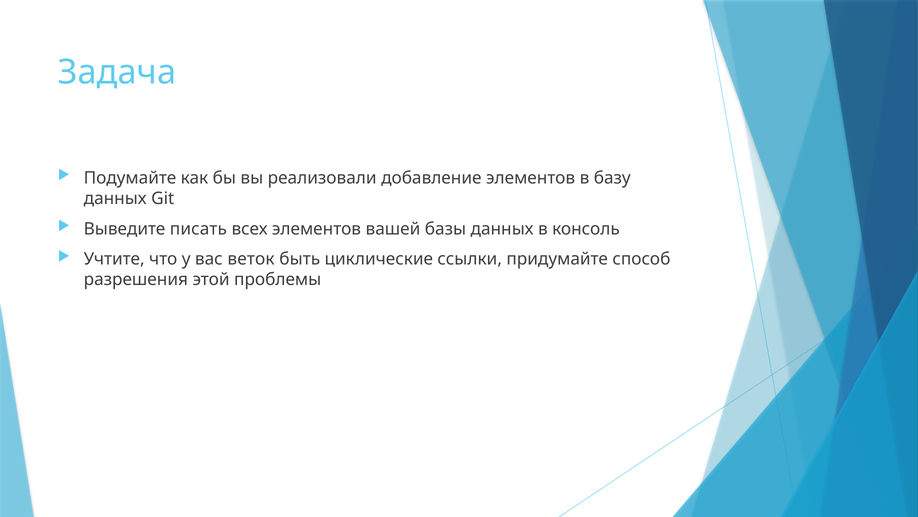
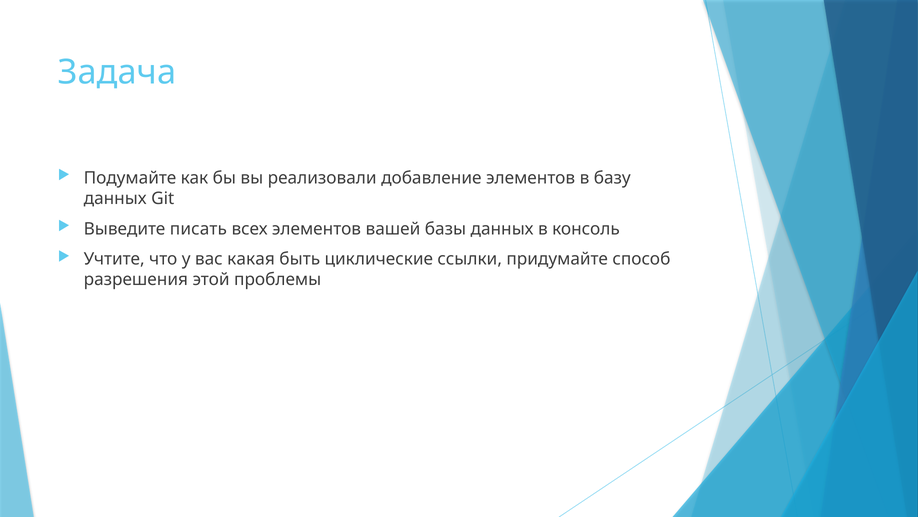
веток: веток -> какая
